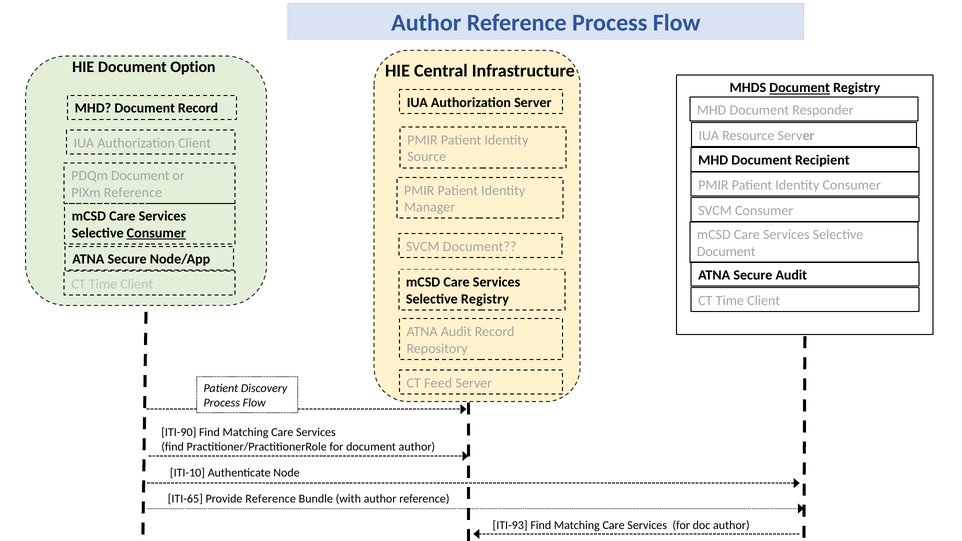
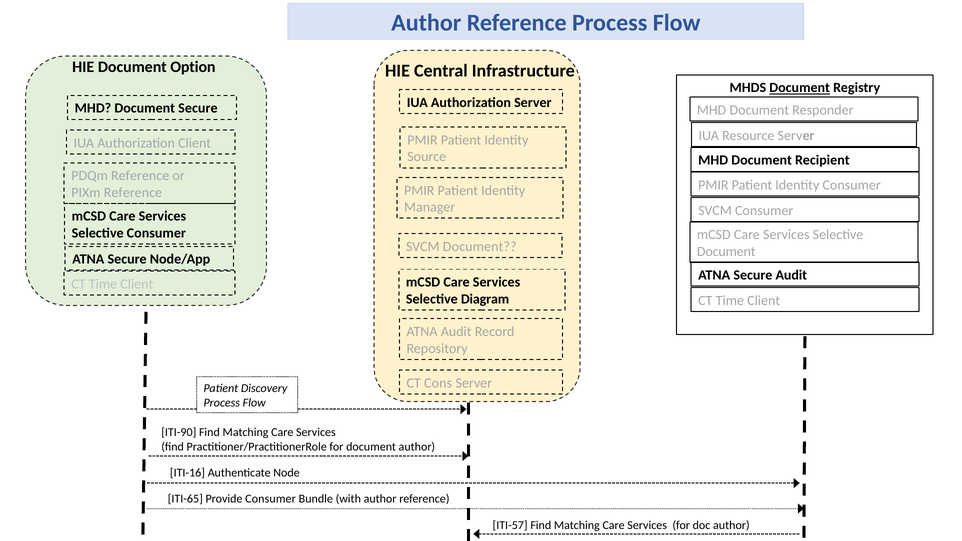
Document Record: Record -> Secure
PDQm Document: Document -> Reference
Consumer at (156, 233) underline: present -> none
Selective Registry: Registry -> Diagram
Feed: Feed -> Cons
ITI-10: ITI-10 -> ITI-16
Provide Reference: Reference -> Consumer
ITI-93: ITI-93 -> ITI-57
